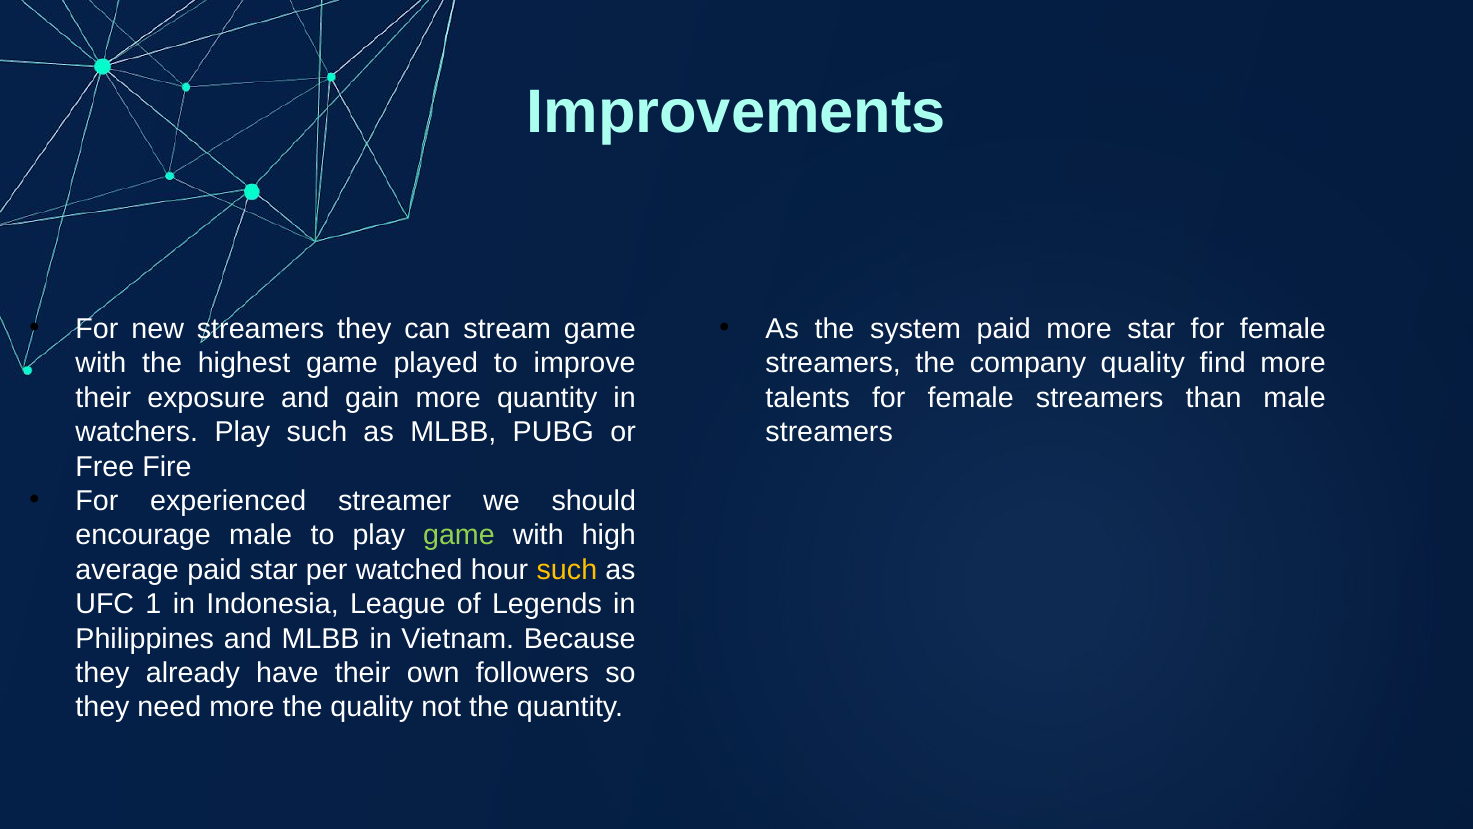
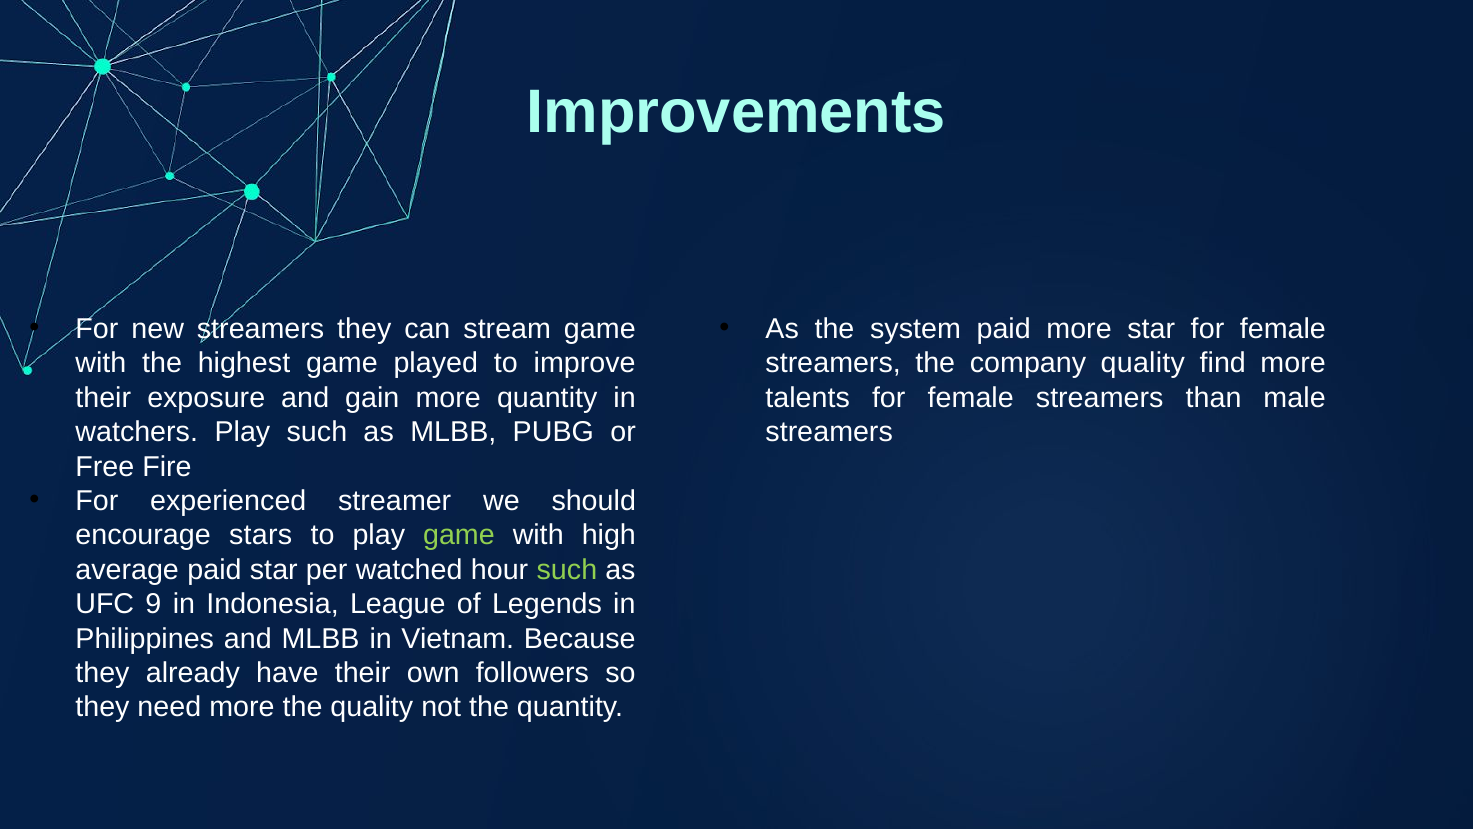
encourage male: male -> stars
such at (567, 570) colour: yellow -> light green
1: 1 -> 9
